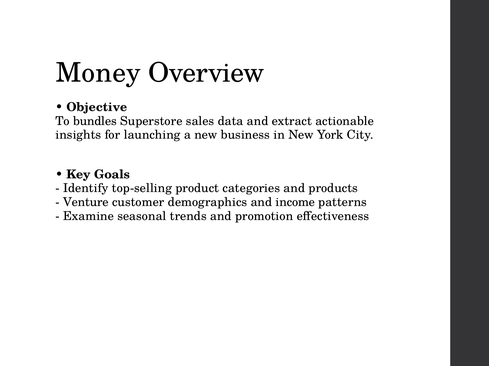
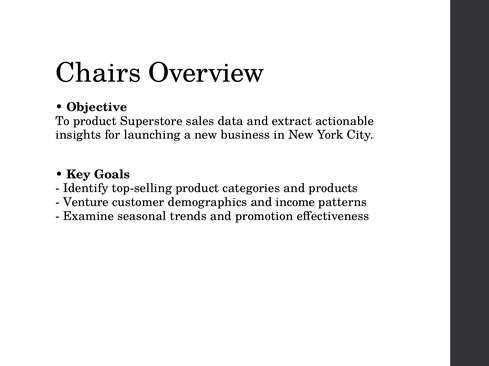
Money: Money -> Chairs
To bundles: bundles -> product
